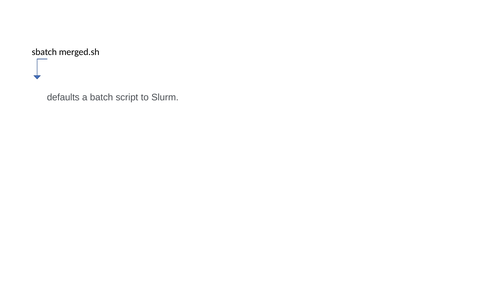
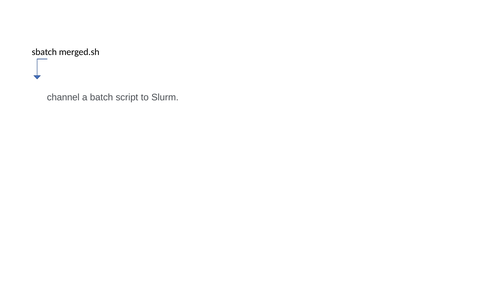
defaults: defaults -> channel
